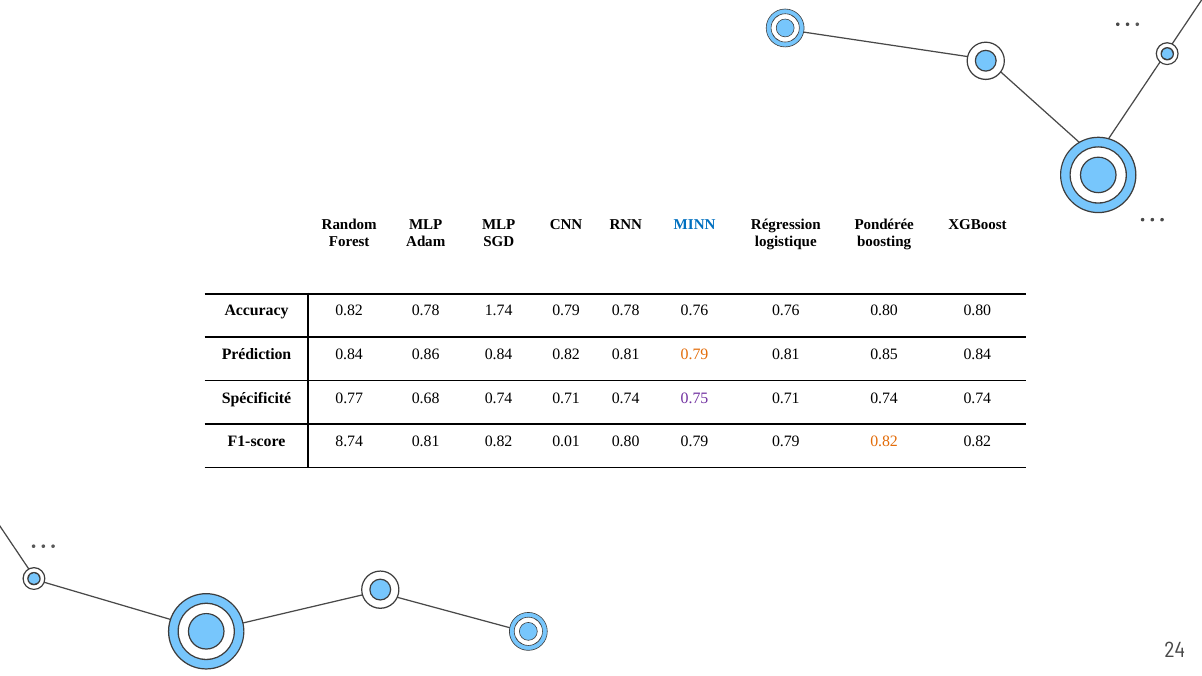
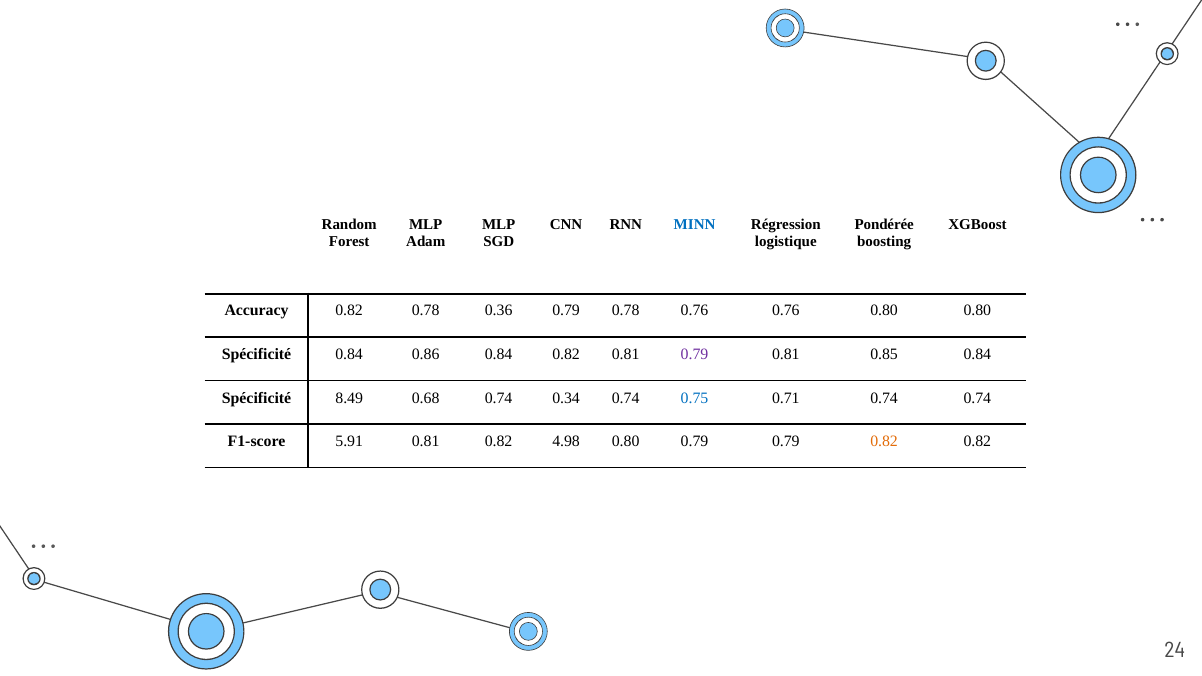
1.74: 1.74 -> 0.36
Prédiction at (257, 354): Prédiction -> Spécificité
0.79 at (695, 354) colour: orange -> purple
0.77: 0.77 -> 8.49
0.74 0.71: 0.71 -> 0.34
0.75 colour: purple -> blue
8.74: 8.74 -> 5.91
0.01: 0.01 -> 4.98
